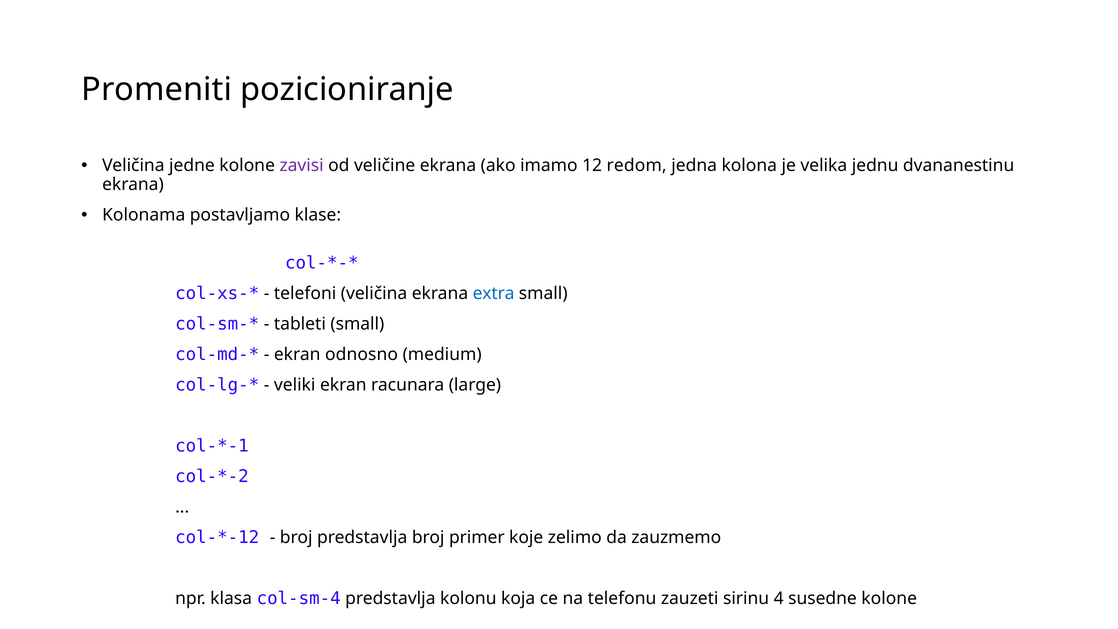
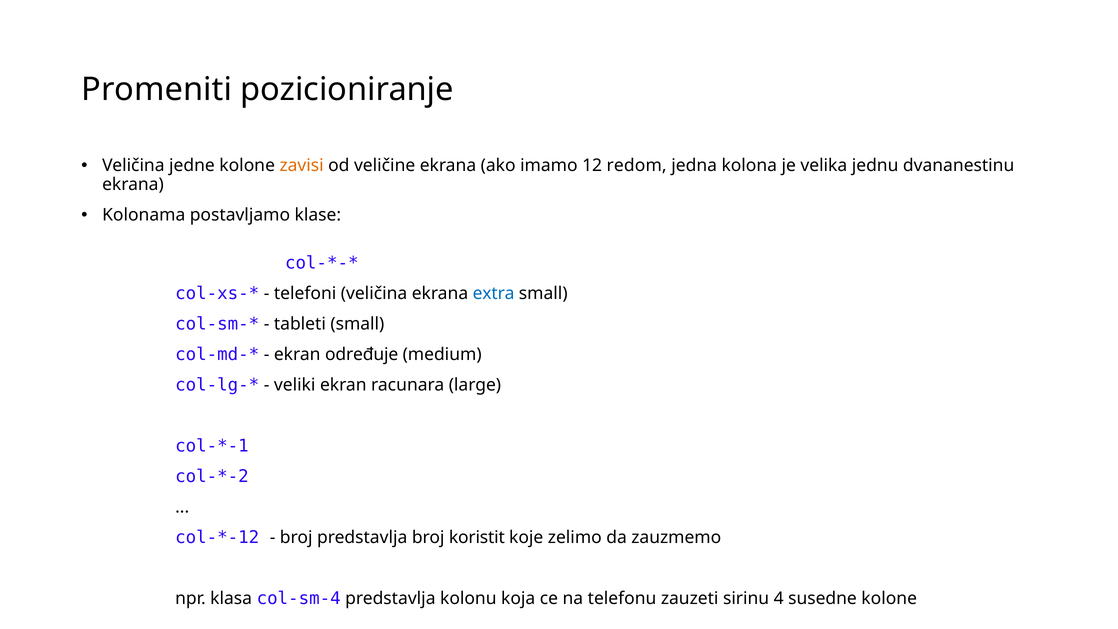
zavisi colour: purple -> orange
odnosno: odnosno -> određuje
primer: primer -> koristit
